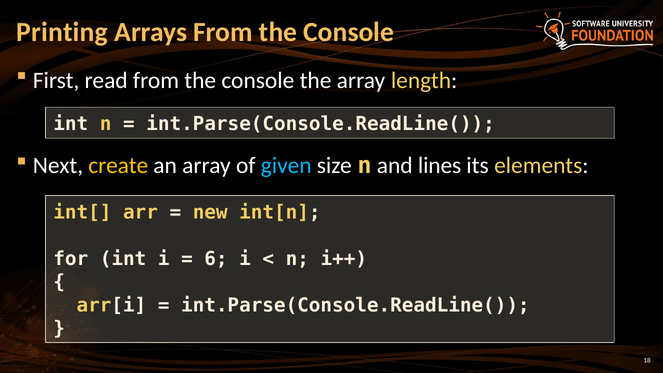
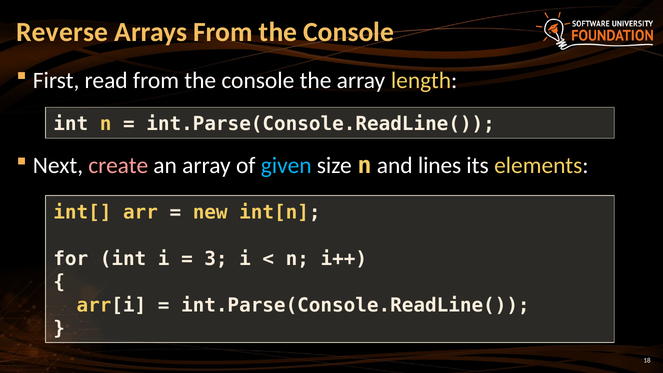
Printing: Printing -> Reverse
create colour: yellow -> pink
6: 6 -> 3
